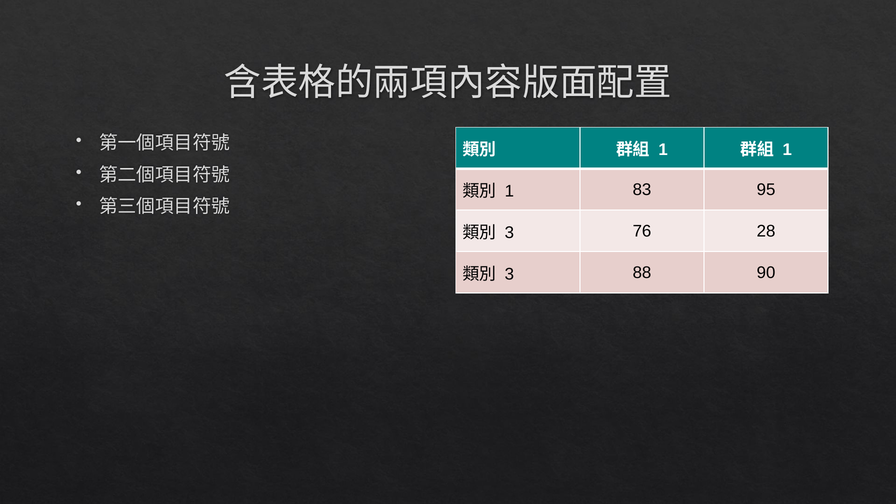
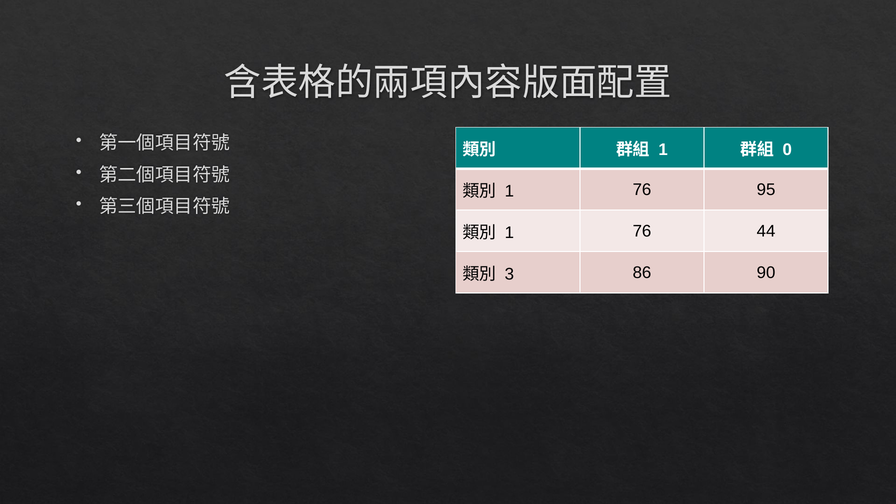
1 at (787, 150): 1 -> 0
83 at (642, 190): 83 -> 76
3 at (509, 233): 3 -> 1
28: 28 -> 44
88: 88 -> 86
